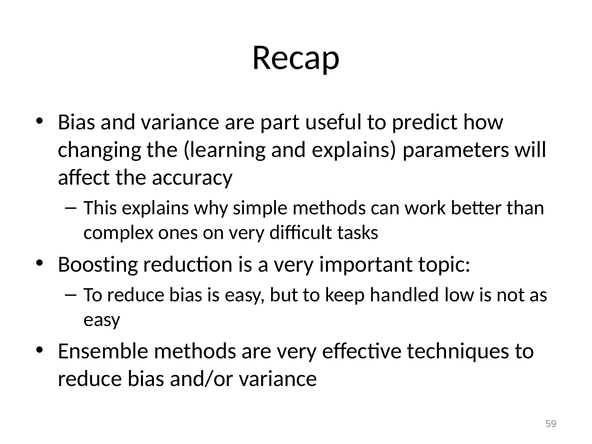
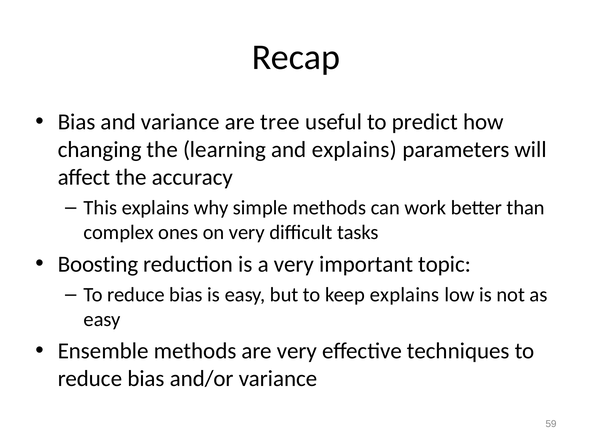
part: part -> tree
keep handled: handled -> explains
